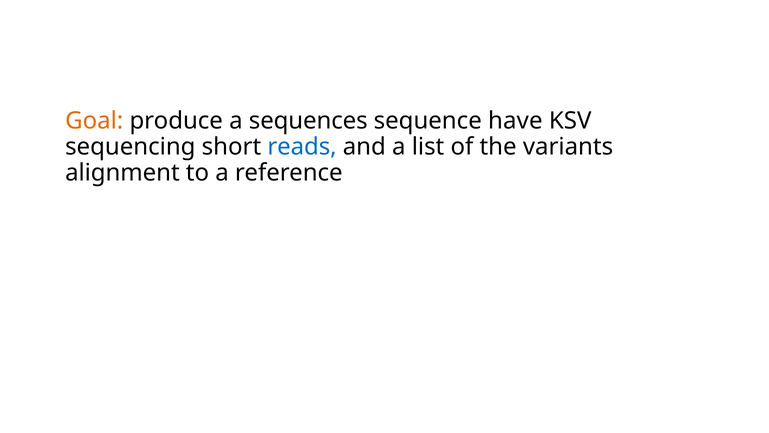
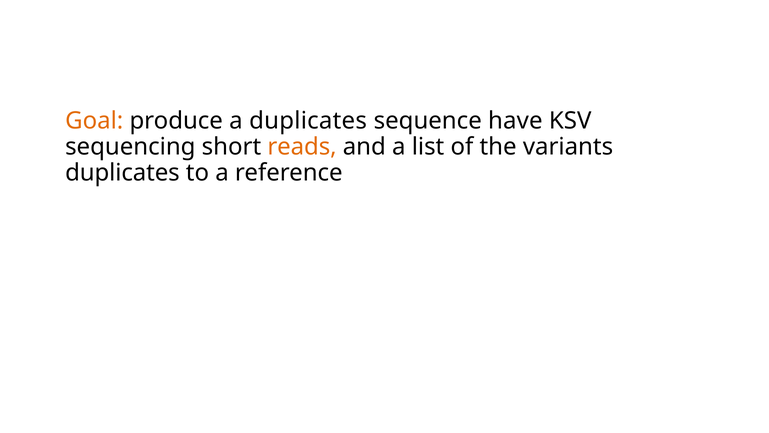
a sequences: sequences -> duplicates
reads colour: blue -> orange
alignment at (122, 173): alignment -> duplicates
